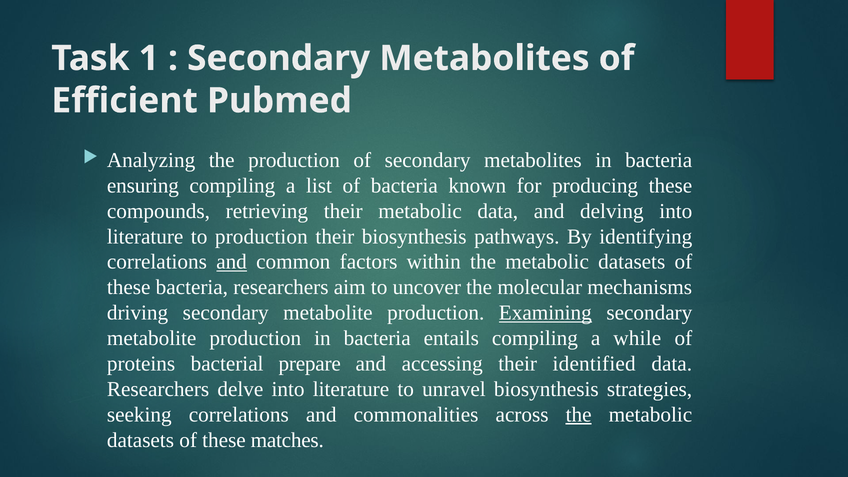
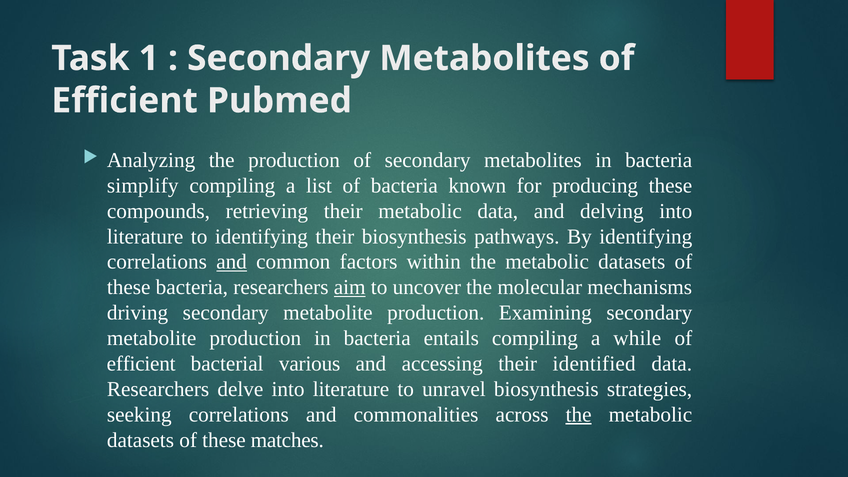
ensuring: ensuring -> simplify
to production: production -> identifying
aim underline: none -> present
Examining underline: present -> none
proteins at (141, 364): proteins -> efficient
prepare: prepare -> various
